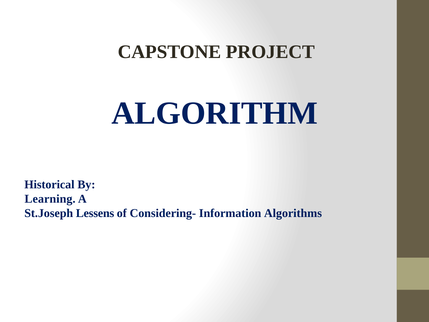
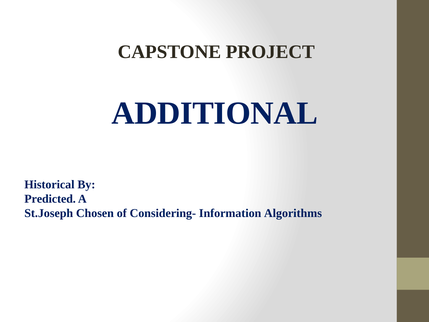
ALGORITHM: ALGORITHM -> ADDITIONAL
Learning: Learning -> Predicted
Lessens: Lessens -> Chosen
